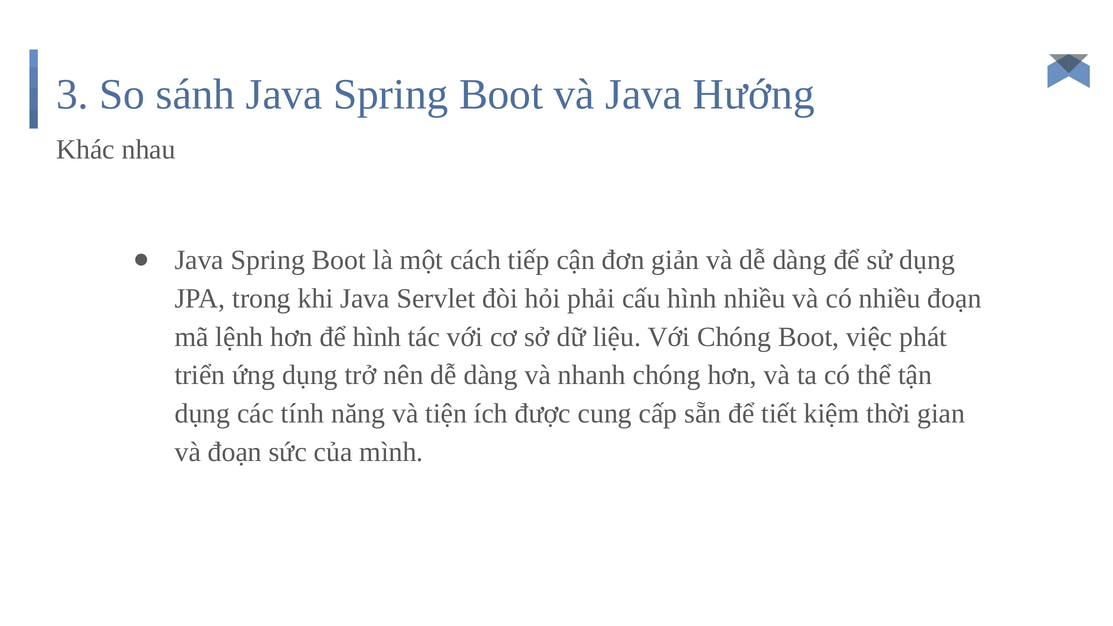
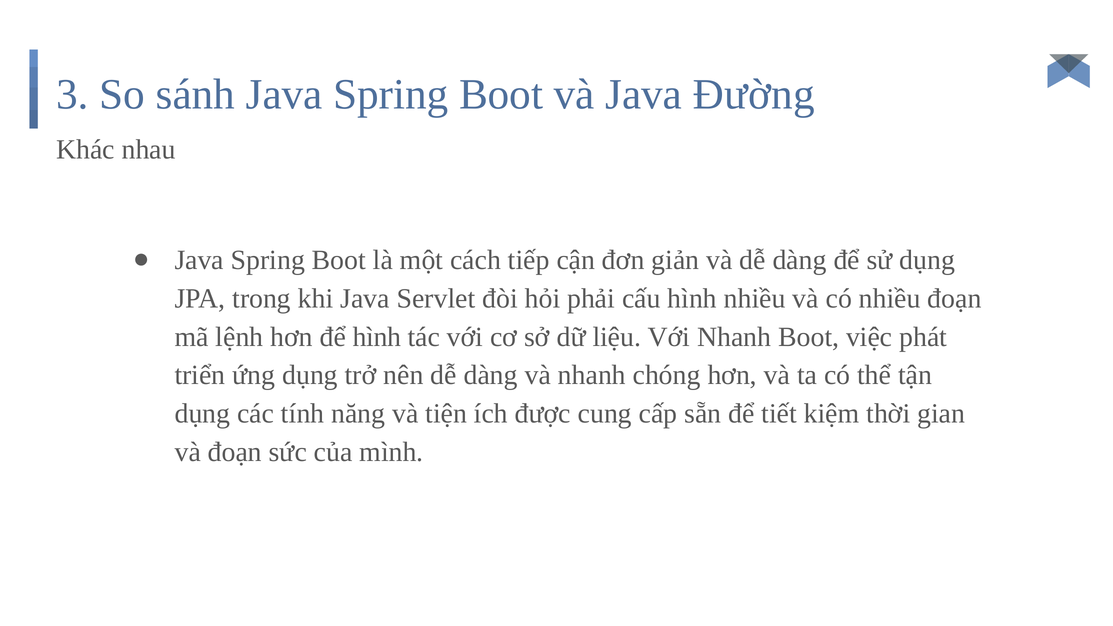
Hướng: Hướng -> Đường
Với Chóng: Chóng -> Nhanh
